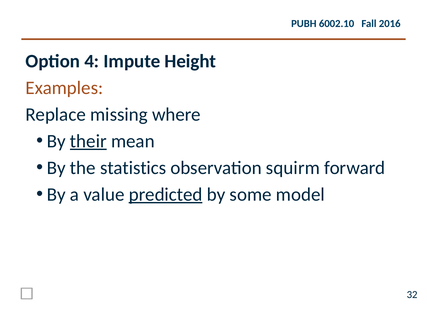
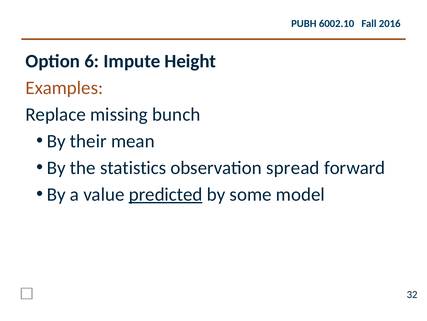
4: 4 -> 6
where: where -> bunch
their underline: present -> none
squirm: squirm -> spread
